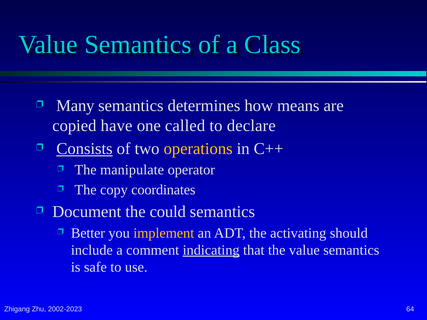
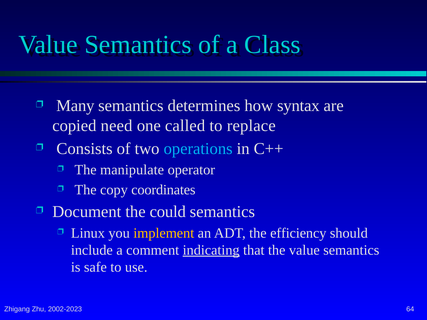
means: means -> syntax
have: have -> need
declare: declare -> replace
Consists underline: present -> none
operations colour: yellow -> light blue
Better: Better -> Linux
activating: activating -> efficiency
